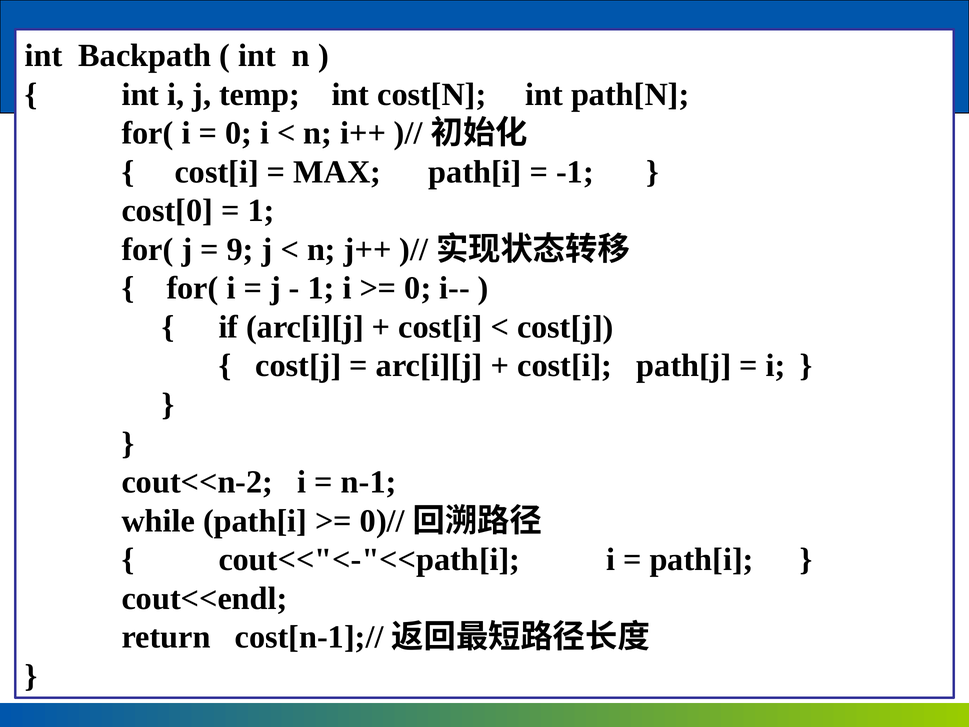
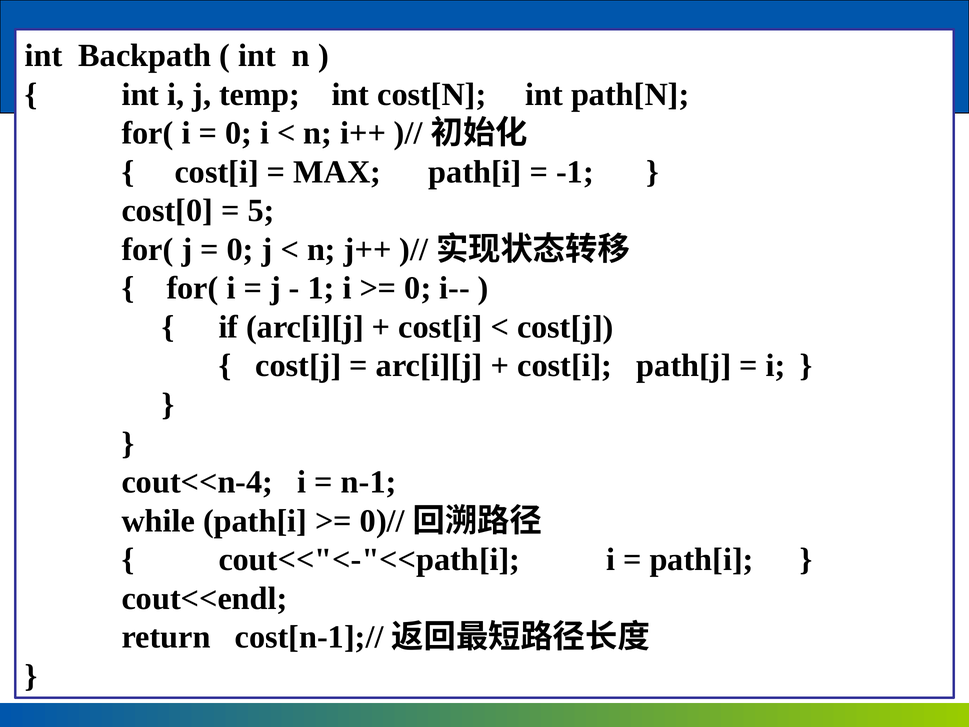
1 at (261, 211): 1 -> 5
9 at (240, 249): 9 -> 0
cout<<n-2: cout<<n-2 -> cout<<n-4
